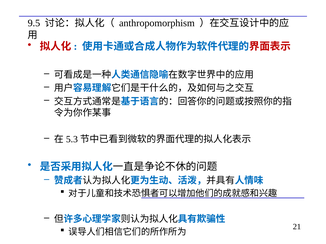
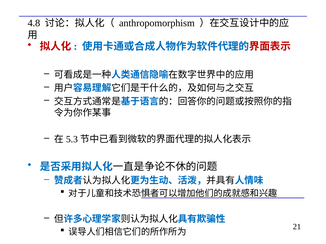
9.5: 9.5 -> 4.8
